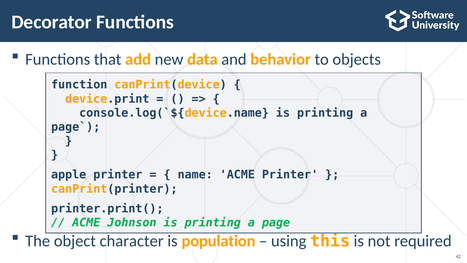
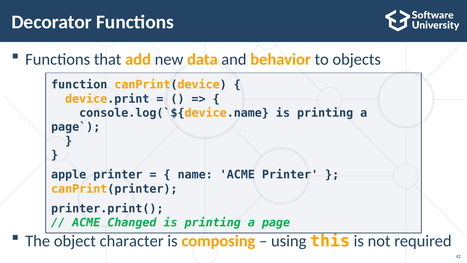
Johnson: Johnson -> Changed
population: population -> composing
